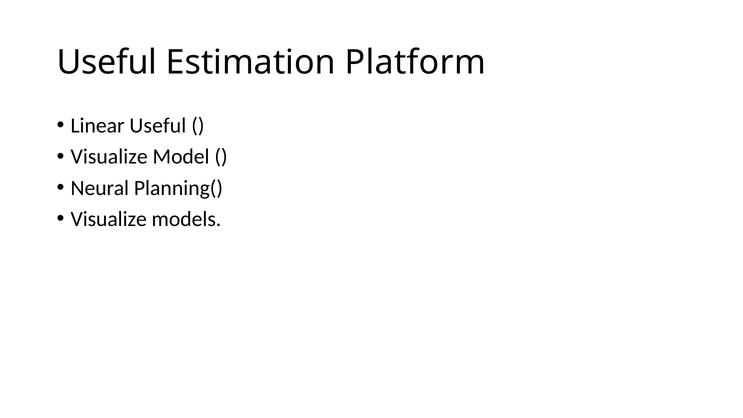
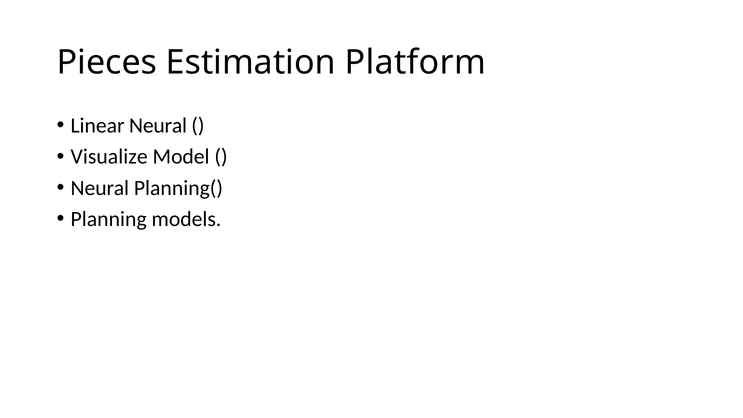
Useful at (107, 62): Useful -> Pieces
Linear Useful: Useful -> Neural
Visualize at (109, 219): Visualize -> Planning
